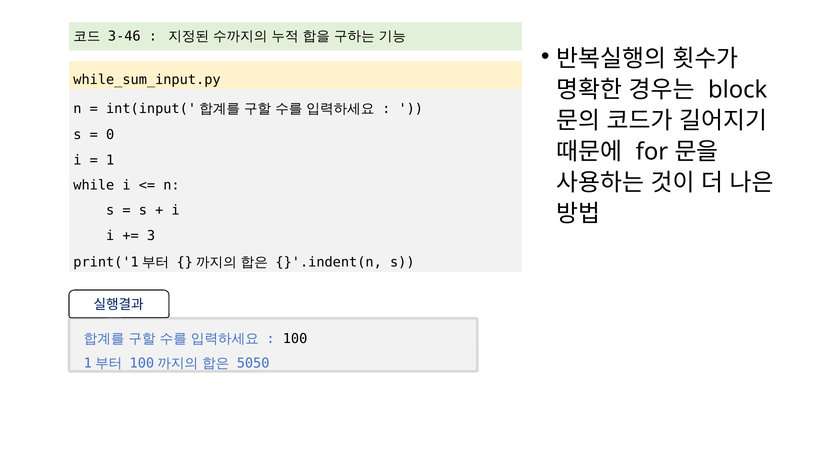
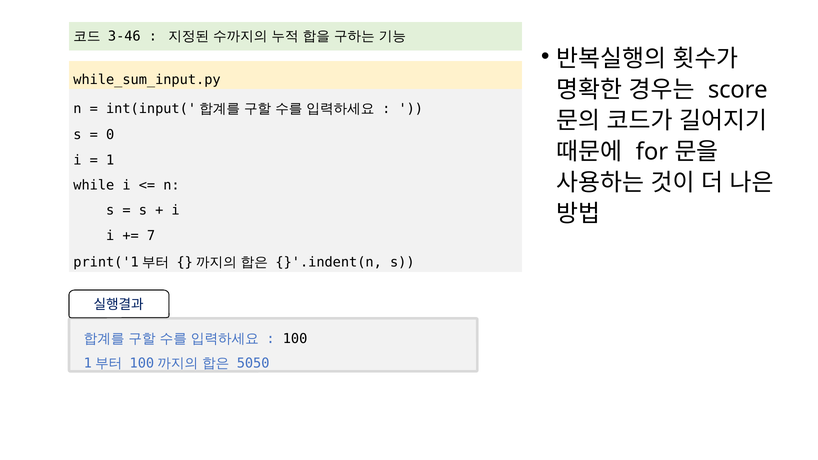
block: block -> score
3: 3 -> 7
